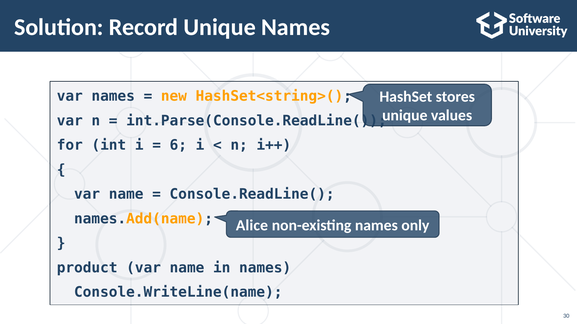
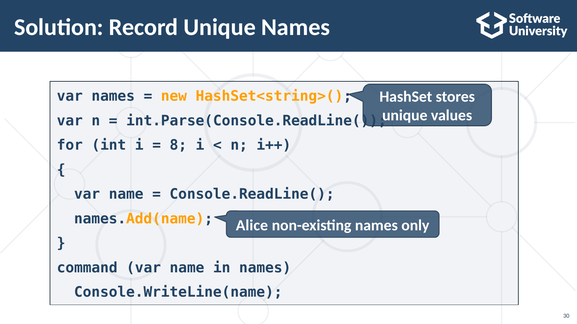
6: 6 -> 8
product: product -> command
